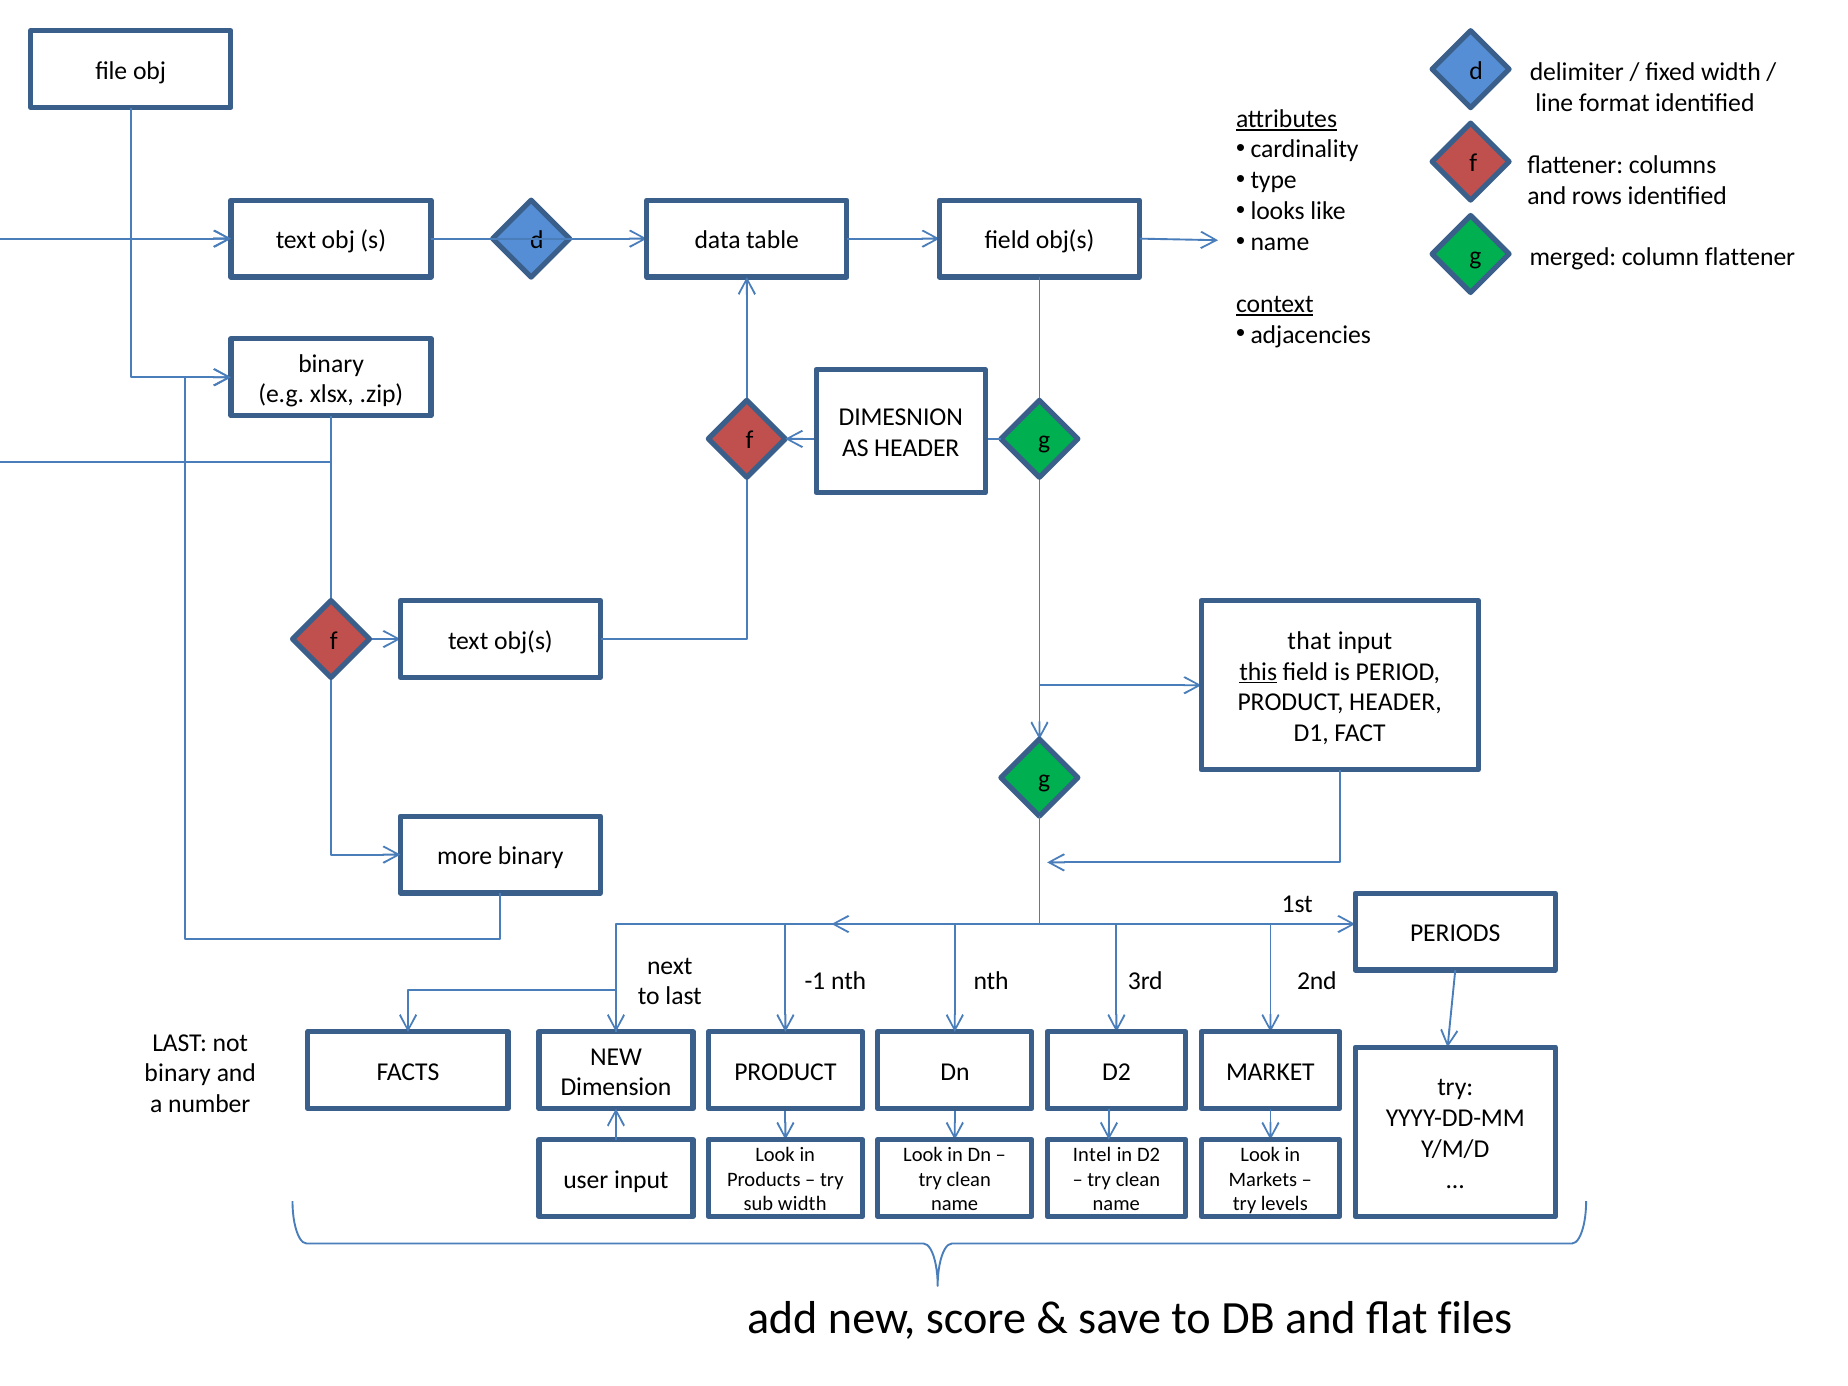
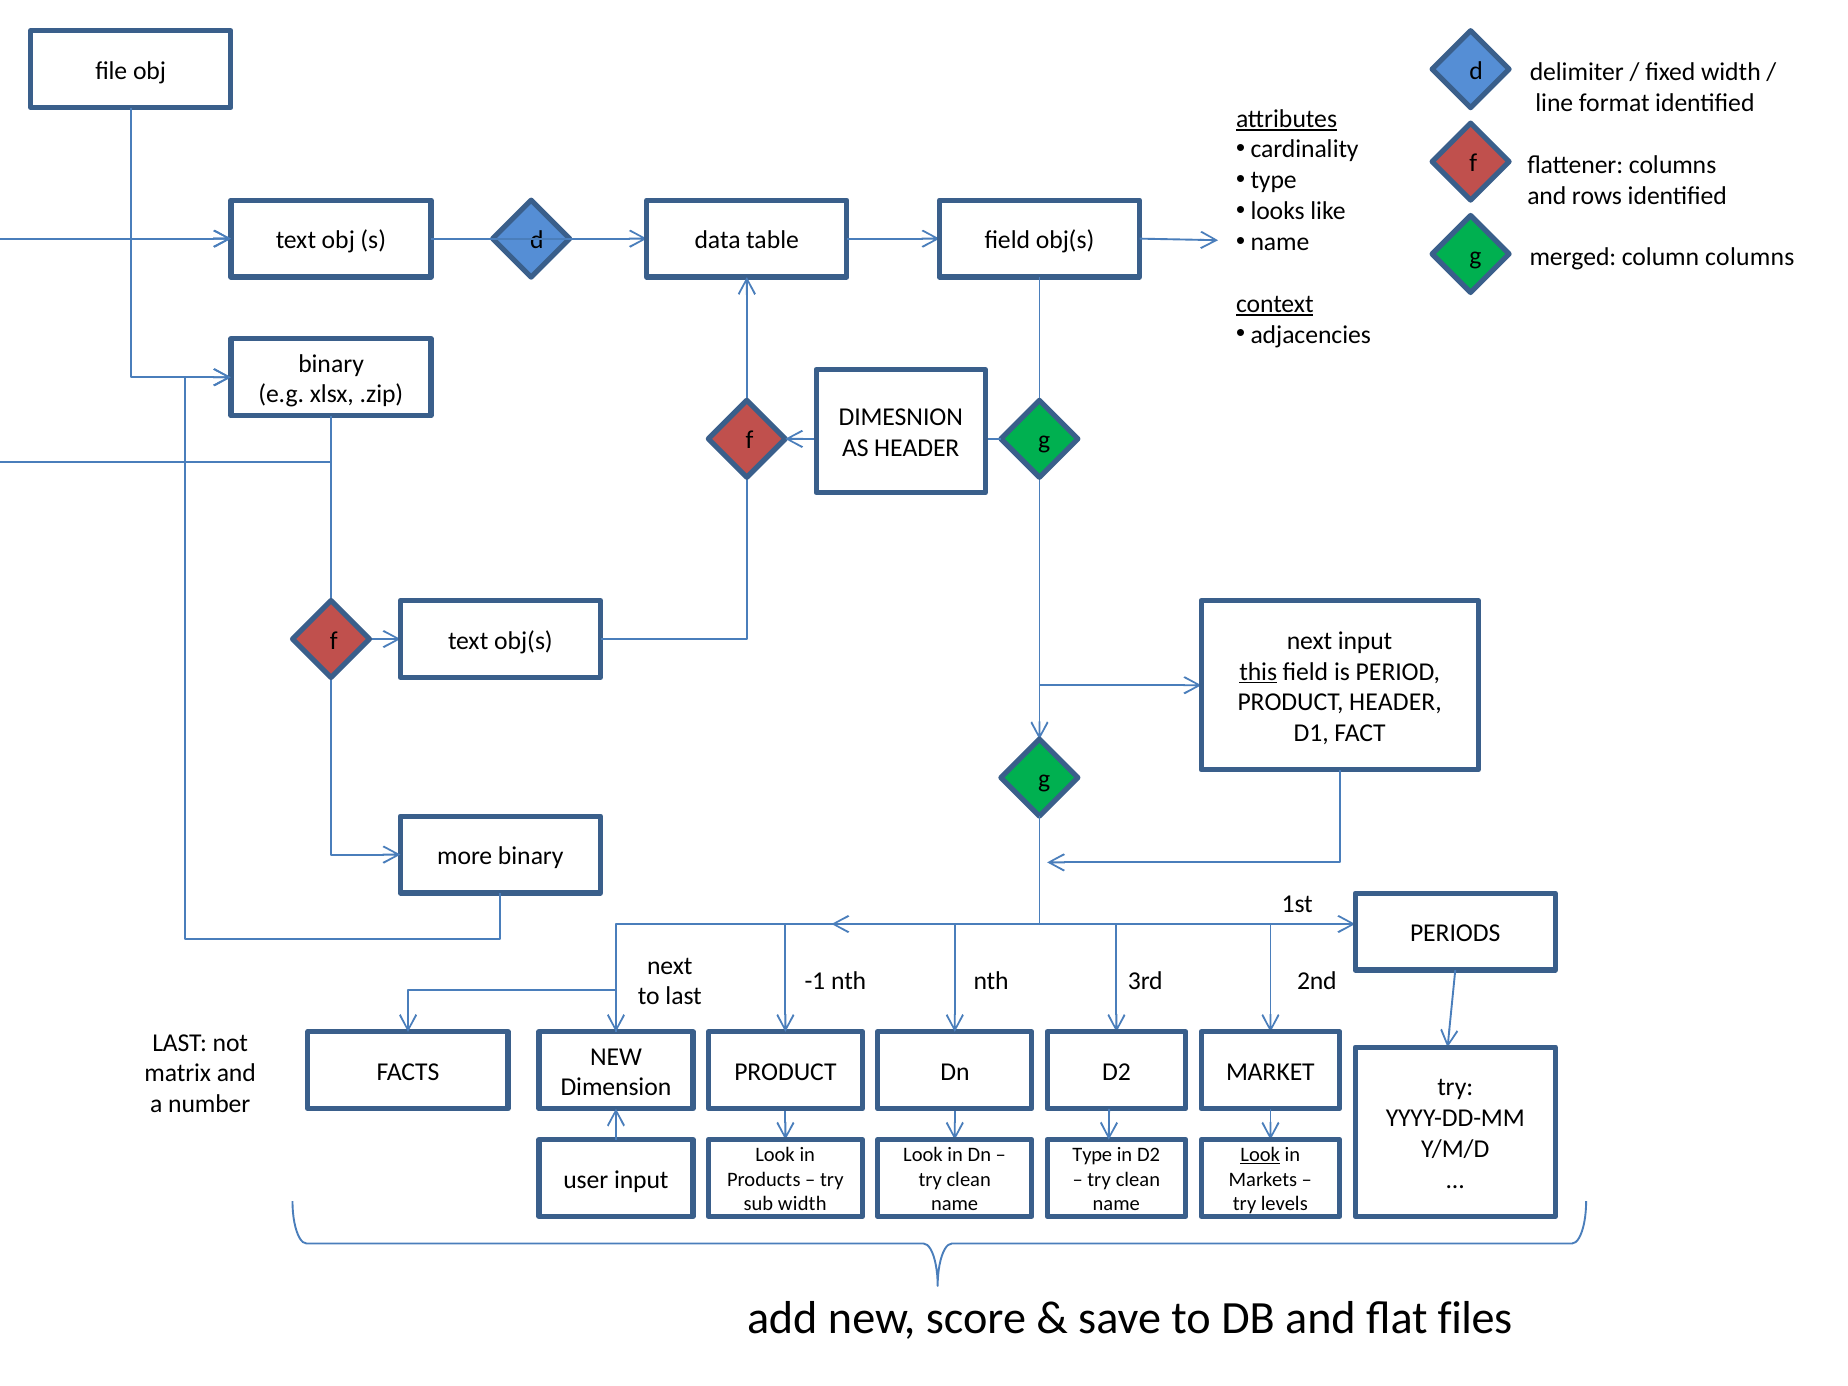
column flattener: flattener -> columns
that at (1309, 641): that -> next
binary at (178, 1073): binary -> matrix
Intel at (1092, 1155): Intel -> Type
Look at (1260, 1155) underline: none -> present
